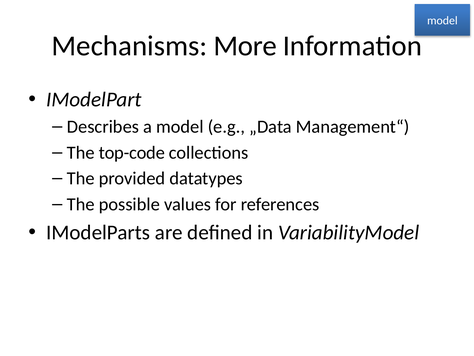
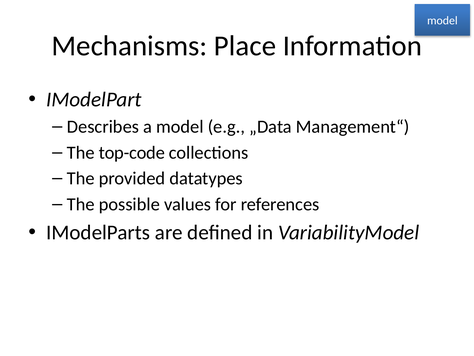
More: More -> Place
